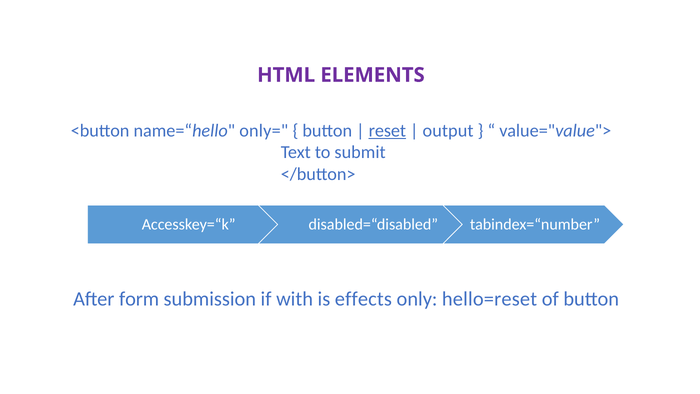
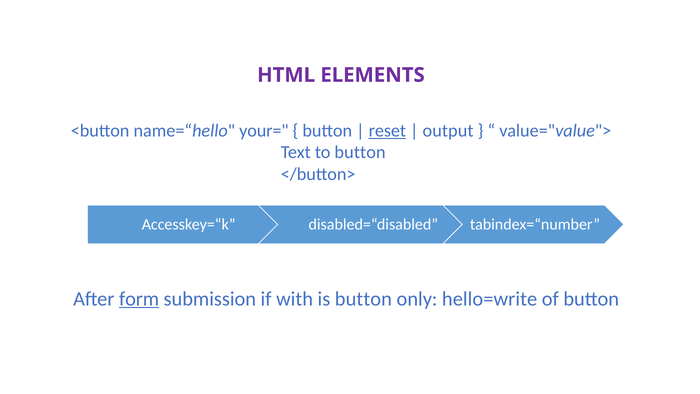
only=: only= -> your=
to submit: submit -> button
form underline: none -> present
is effects: effects -> button
hello=reset: hello=reset -> hello=write
